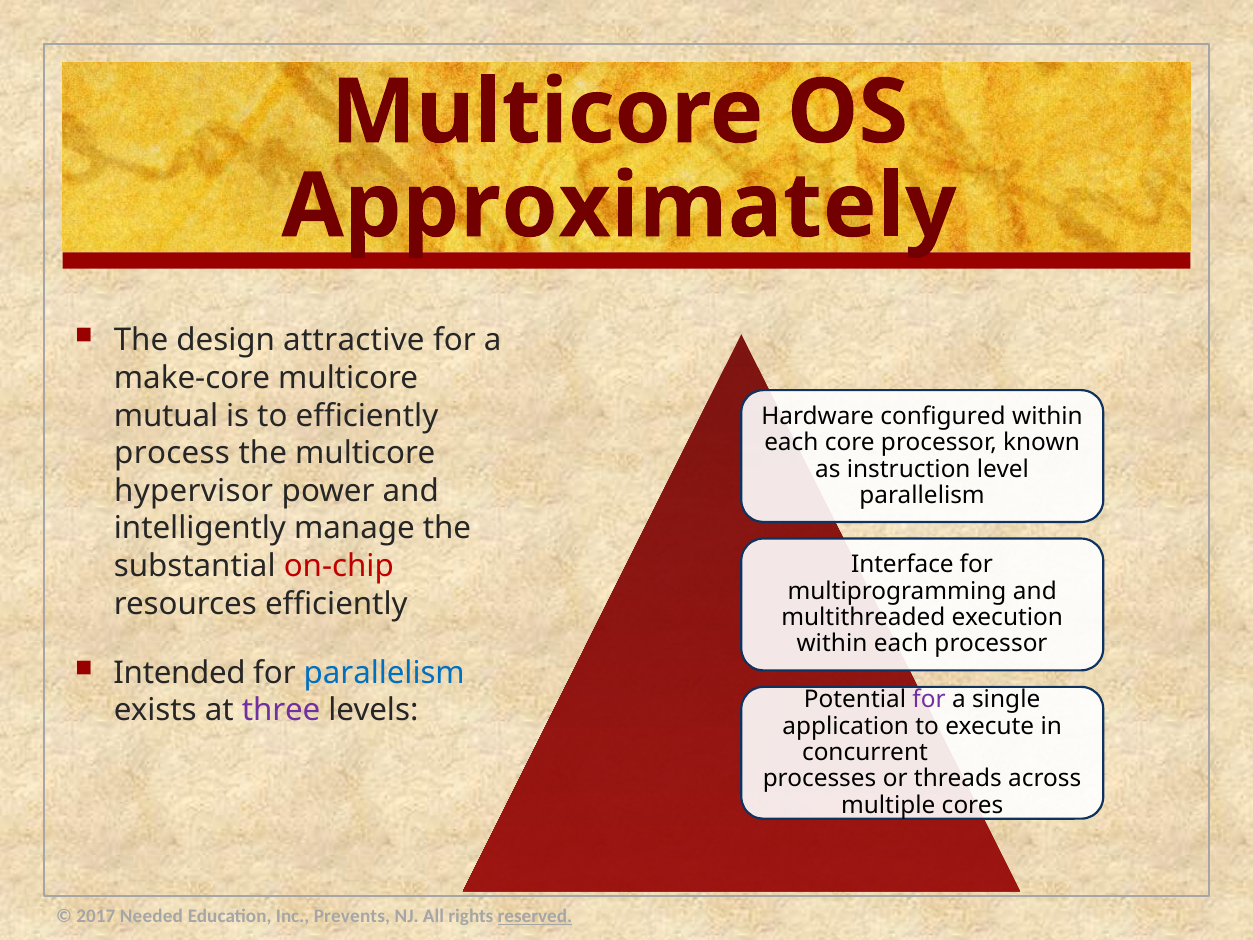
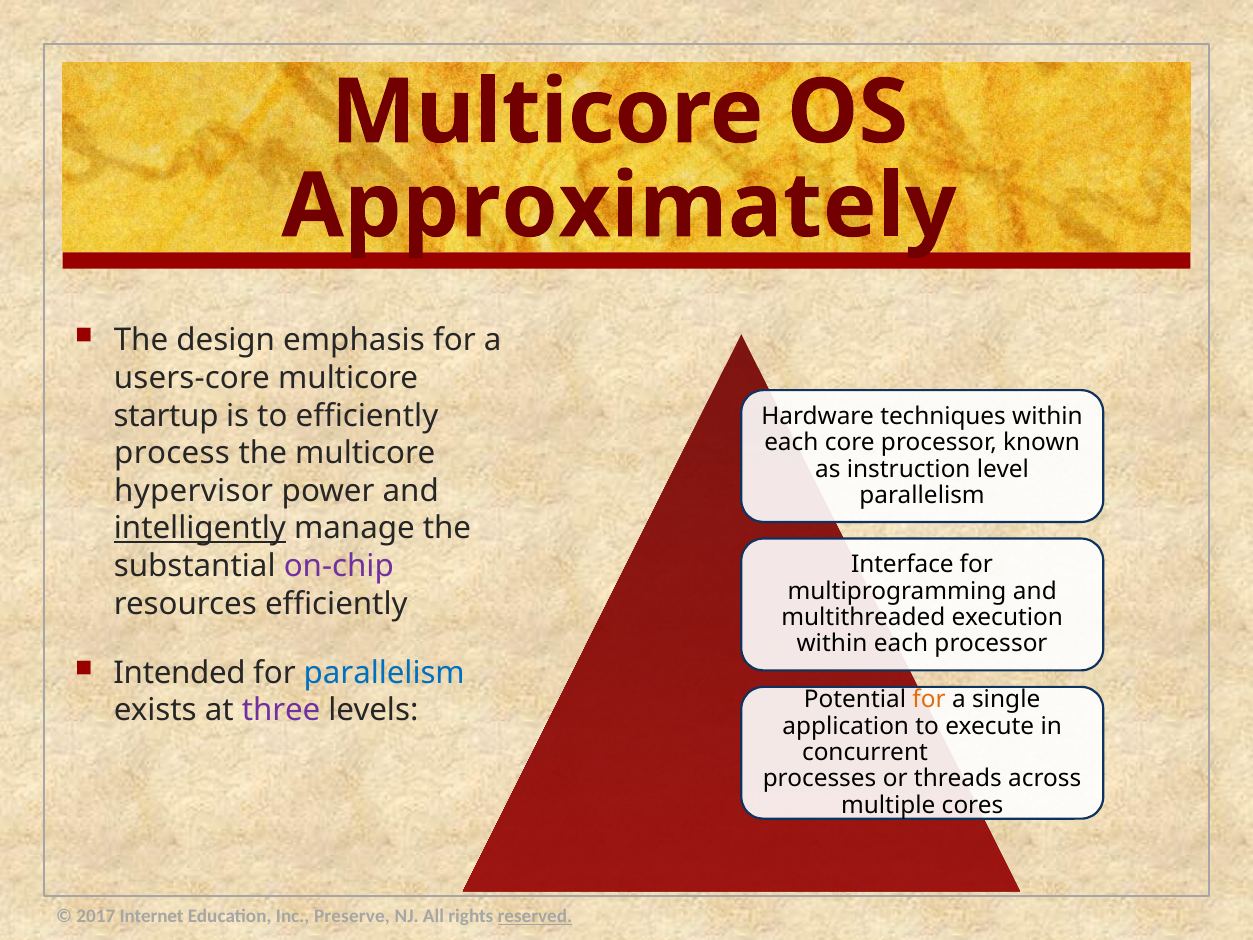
attractive: attractive -> emphasis
make-core: make-core -> users-core
mutual: mutual -> startup
configured: configured -> techniques
intelligently underline: none -> present
on-chip colour: red -> purple
for at (929, 700) colour: purple -> orange
Needed: Needed -> Internet
Prevents: Prevents -> Preserve
